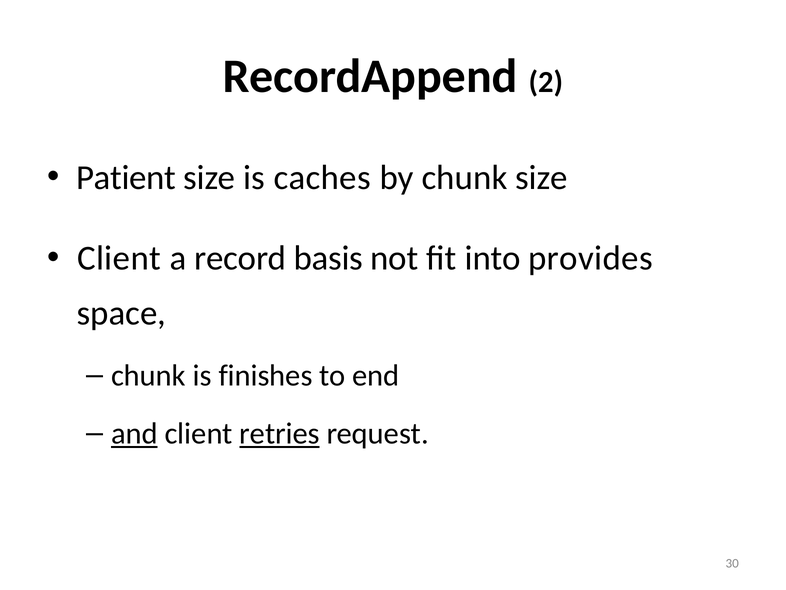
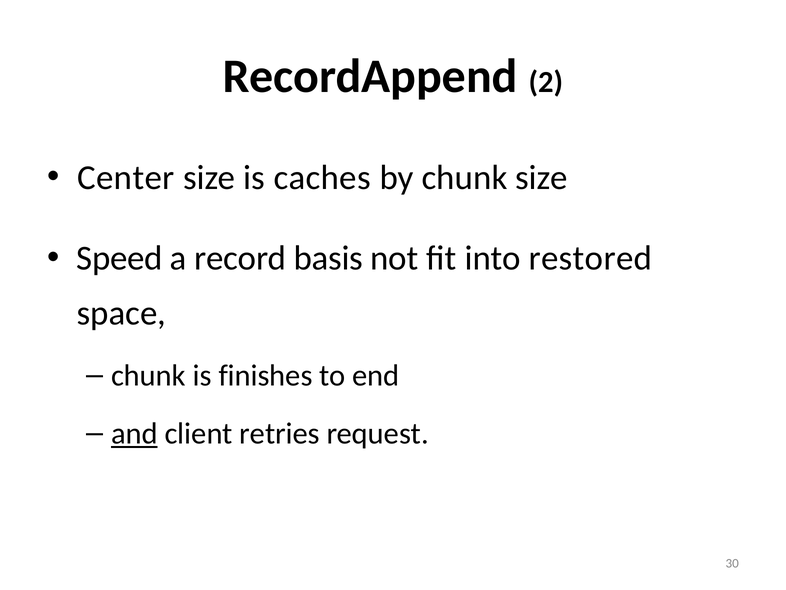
Patient: Patient -> Center
Client at (119, 258): Client -> Speed
provides: provides -> restored
retries underline: present -> none
